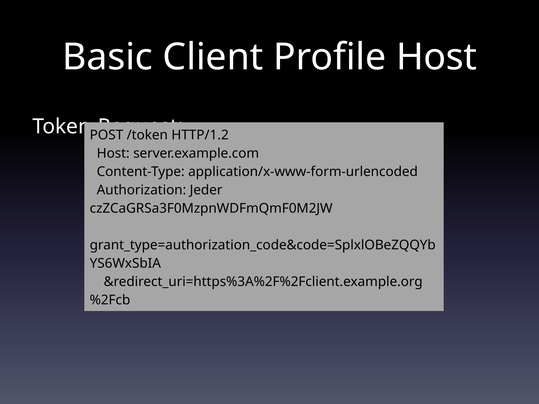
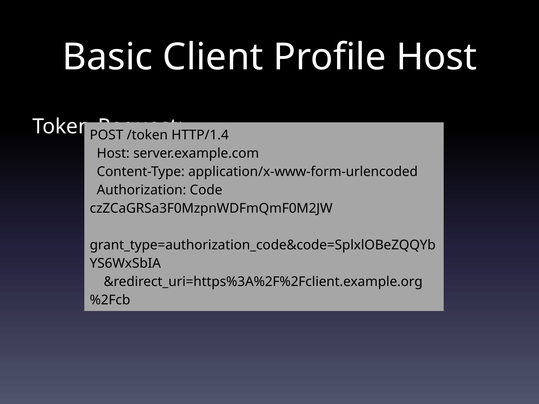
HTTP/1.2: HTTP/1.2 -> HTTP/1.4
Jeder: Jeder -> Code
